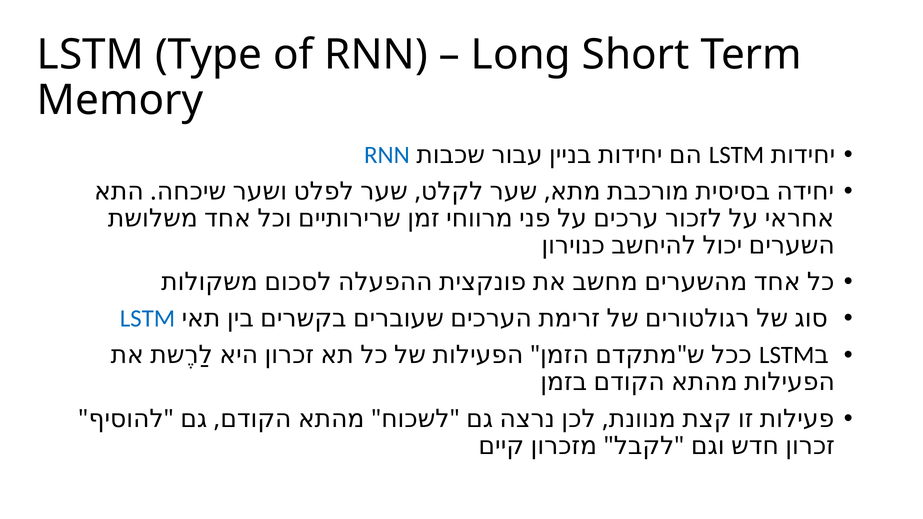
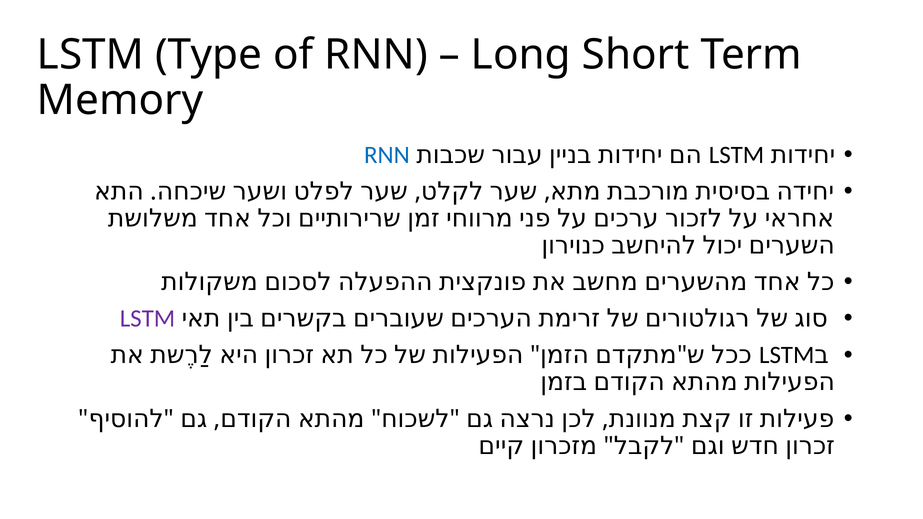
LSTM at (147, 319) colour: blue -> purple
